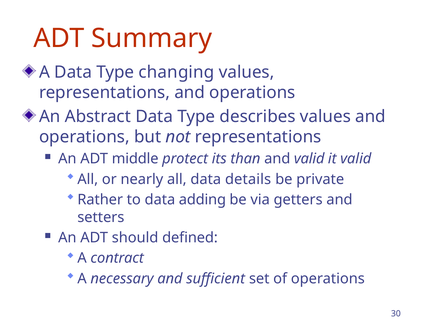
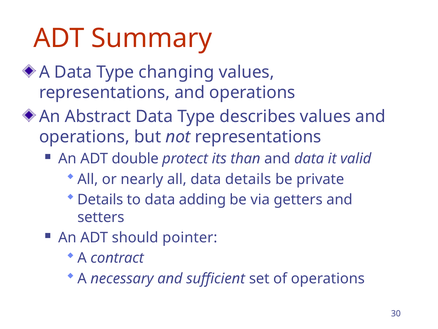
middle: middle -> double
and valid: valid -> data
Rather at (100, 199): Rather -> Details
defined: defined -> pointer
